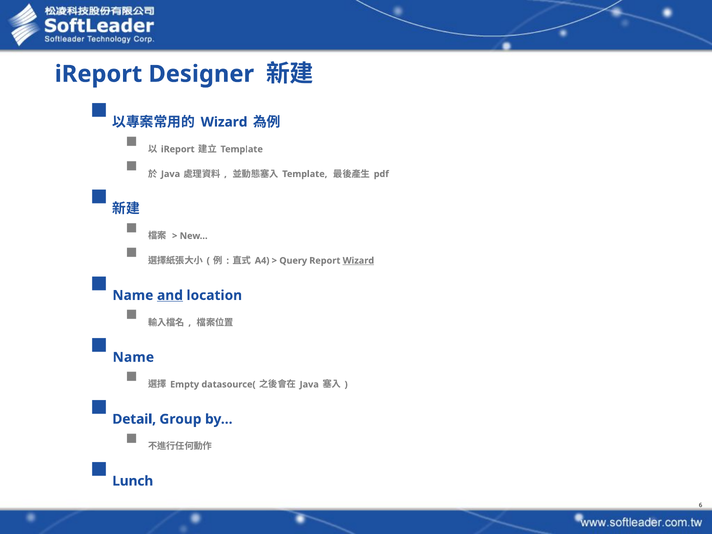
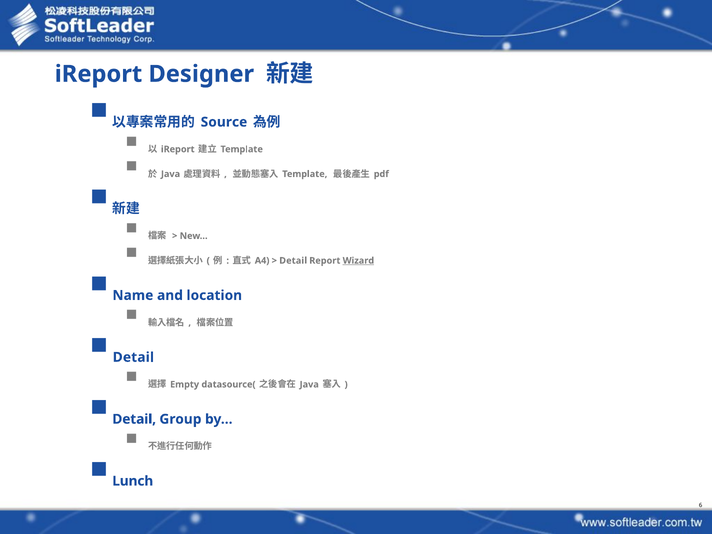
Wizard at (224, 122): Wizard -> Source
Query at (293, 261): Query -> Detail
and underline: present -> none
Name at (133, 357): Name -> Detail
